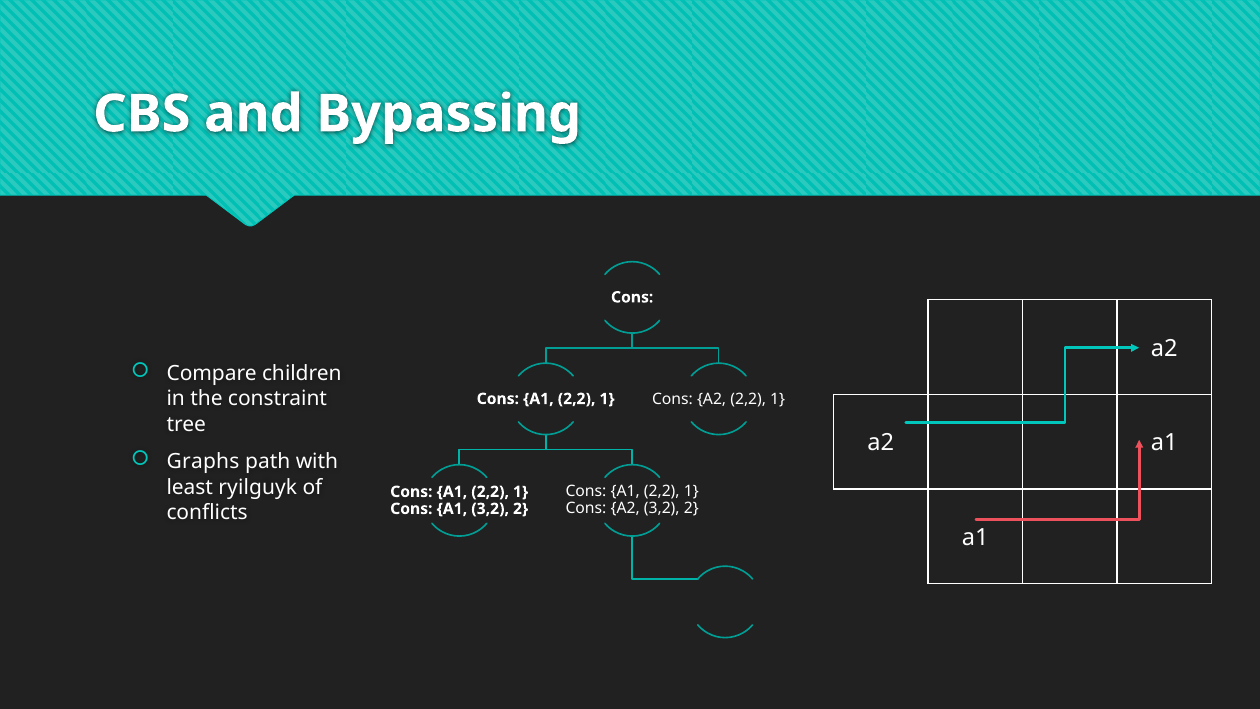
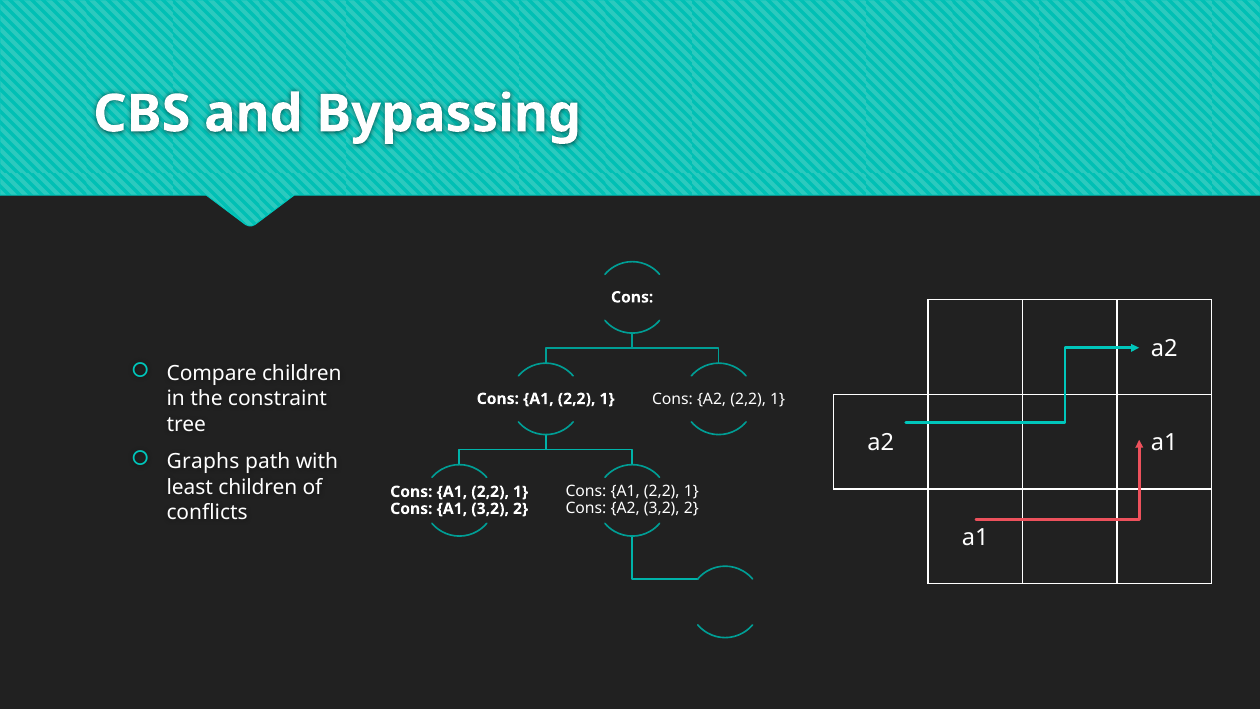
least ryilguyk: ryilguyk -> children
